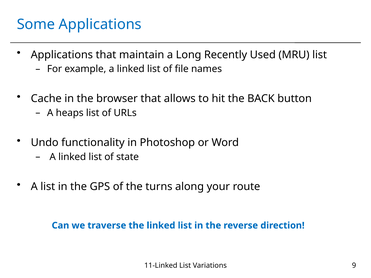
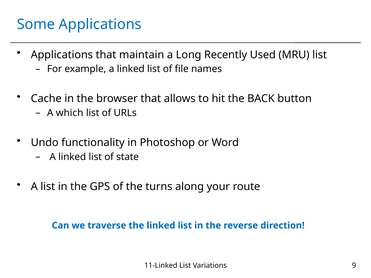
heaps: heaps -> which
